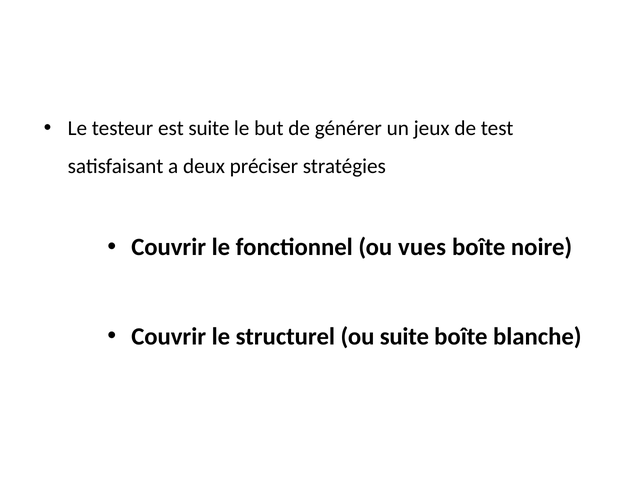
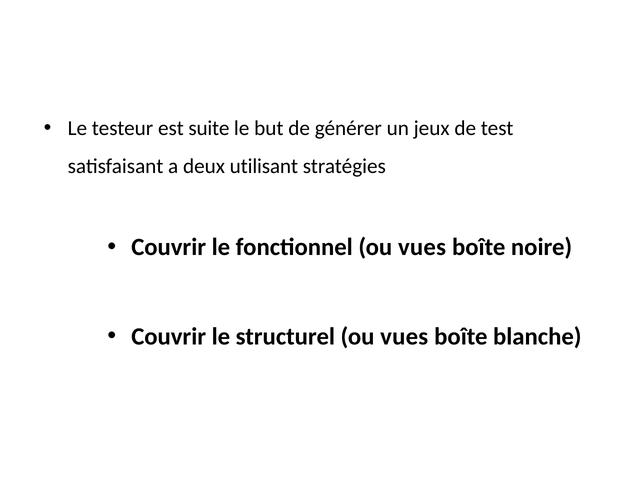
préciser: préciser -> utilisant
structurel ou suite: suite -> vues
